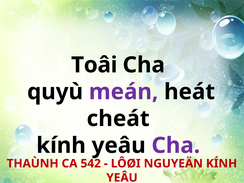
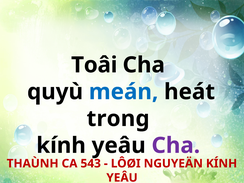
meán colour: purple -> blue
cheát: cheát -> trong
542: 542 -> 543
